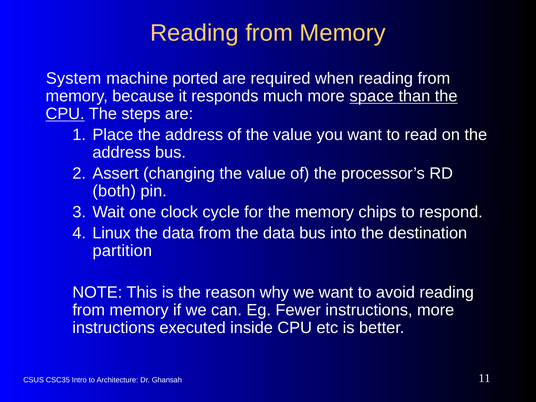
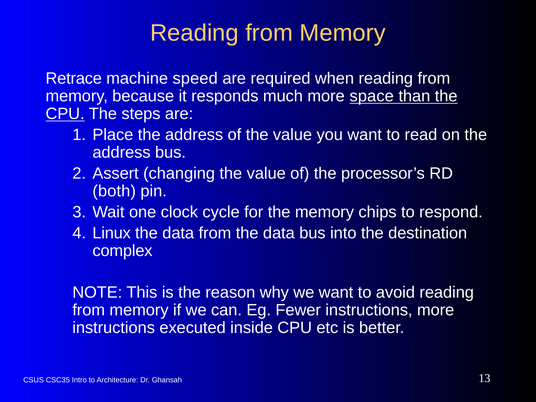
System: System -> Retrace
ported: ported -> speed
partition: partition -> complex
11: 11 -> 13
